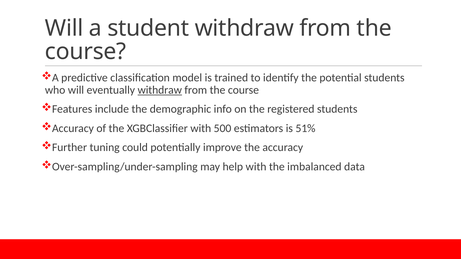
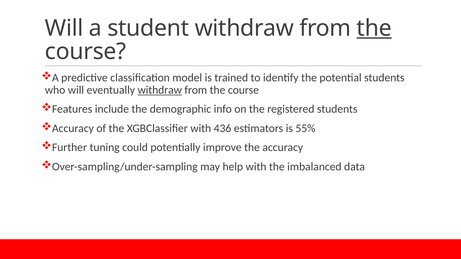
the at (374, 28) underline: none -> present
500: 500 -> 436
51%: 51% -> 55%
